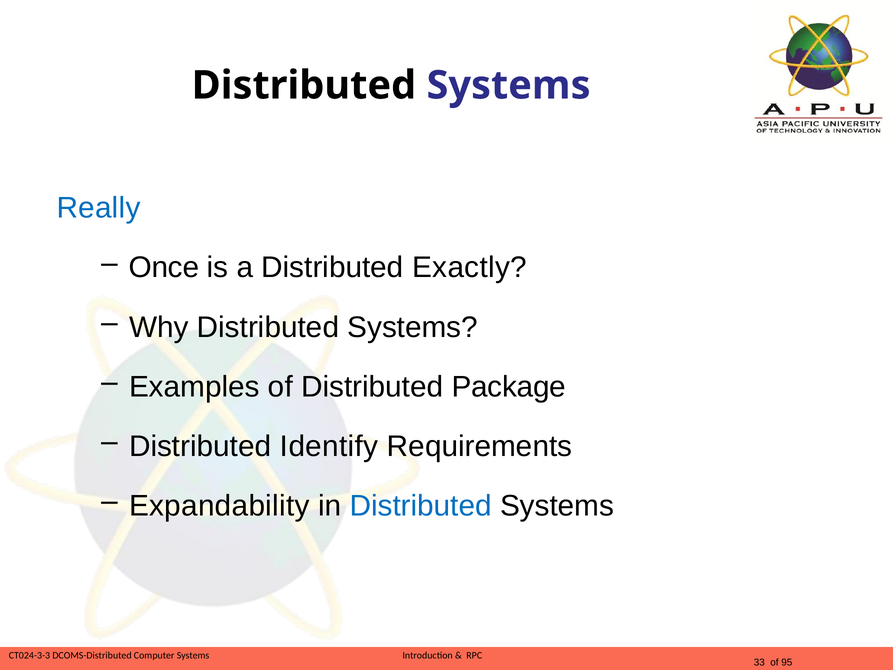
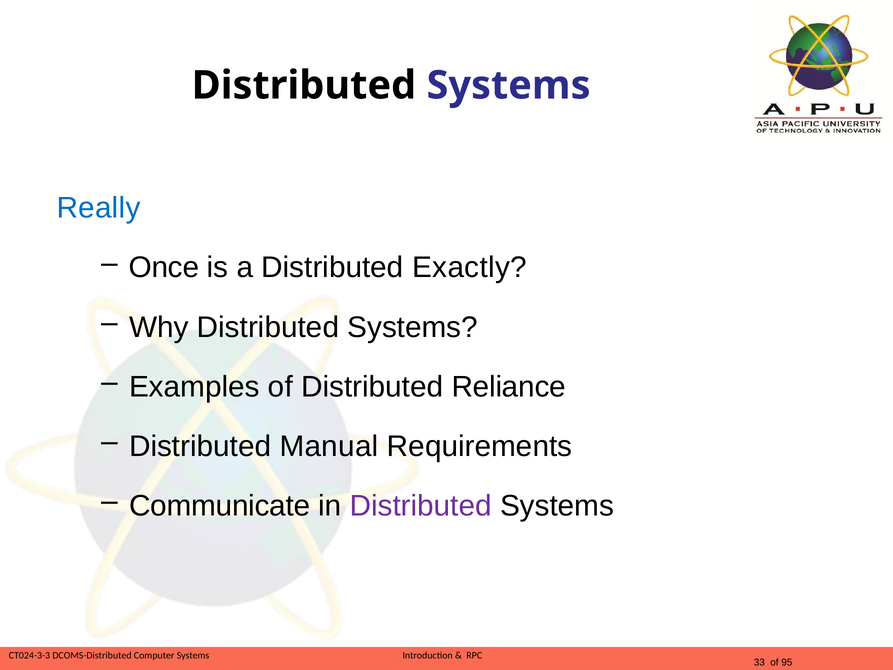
Package: Package -> Reliance
Identify: Identify -> Manual
Expandability: Expandability -> Communicate
Distributed at (421, 506) colour: blue -> purple
